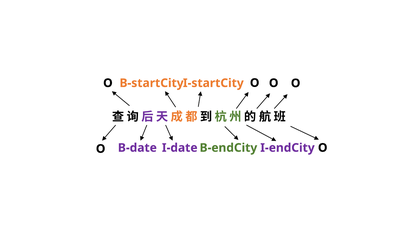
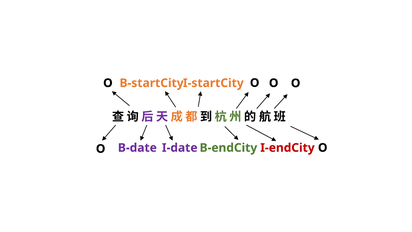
I-endCity colour: purple -> red
